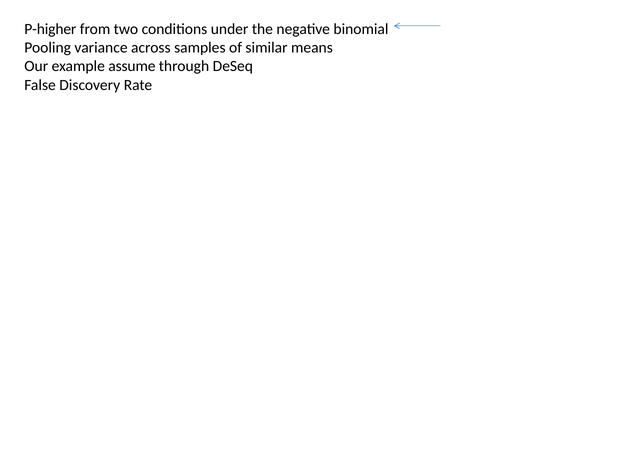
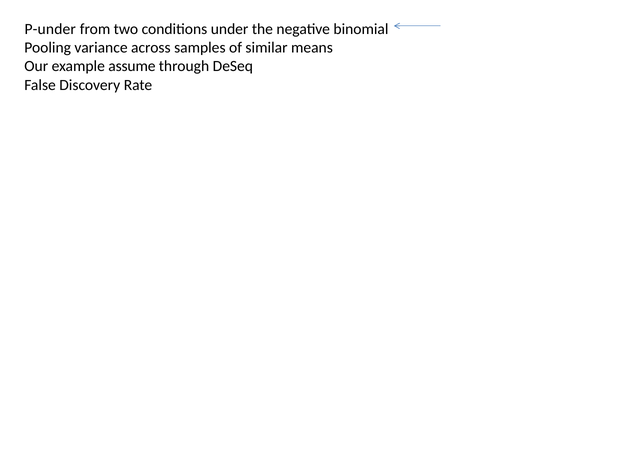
P-higher: P-higher -> P-under
